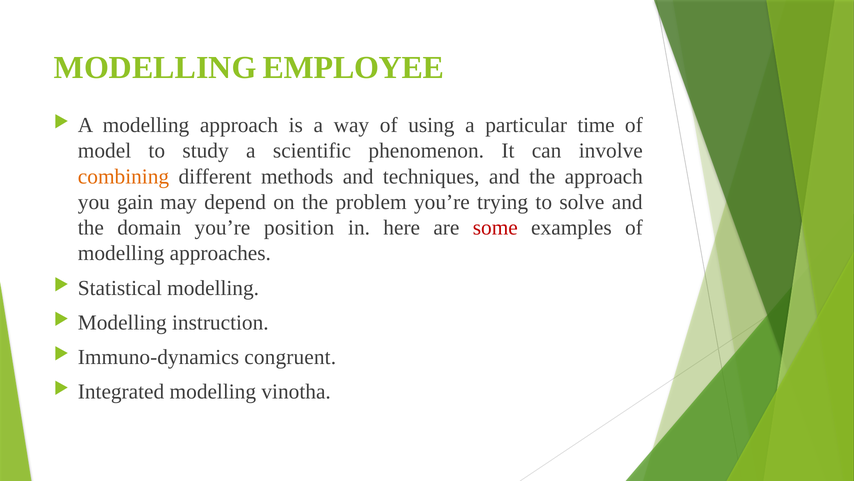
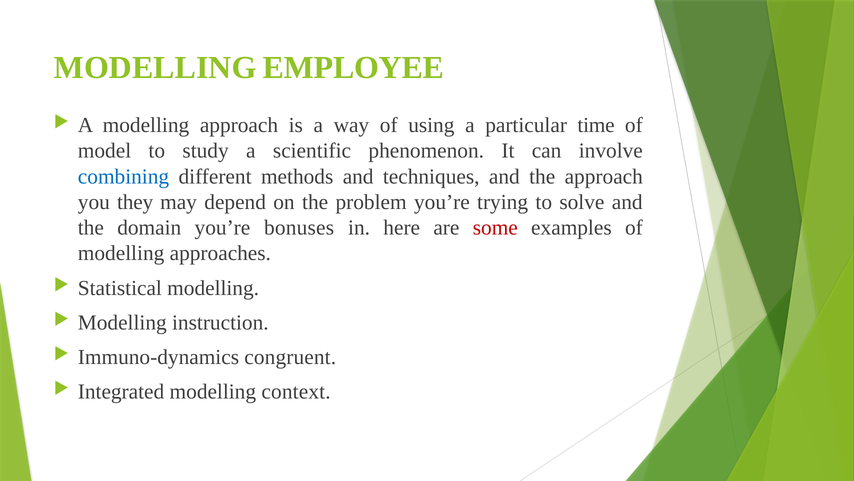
combining colour: orange -> blue
gain: gain -> they
position: position -> bonuses
vinotha: vinotha -> context
